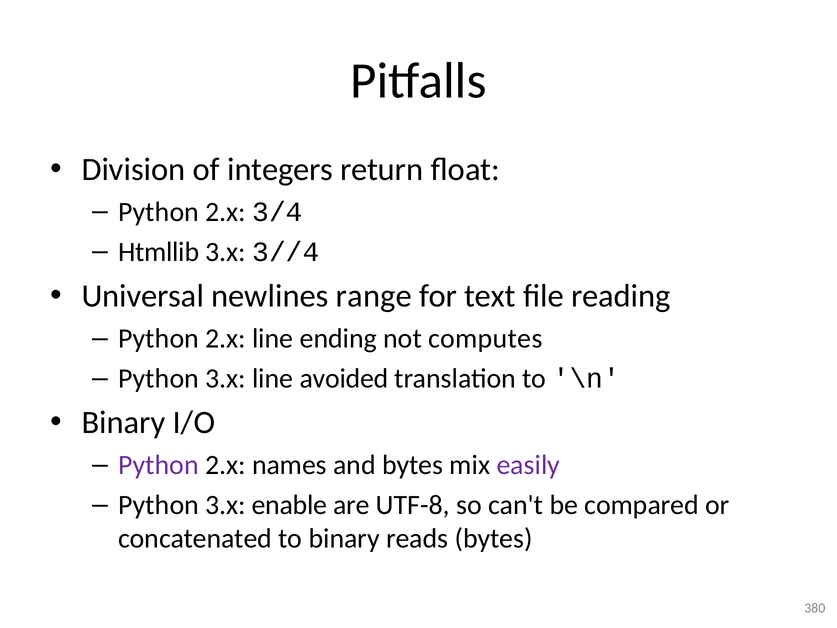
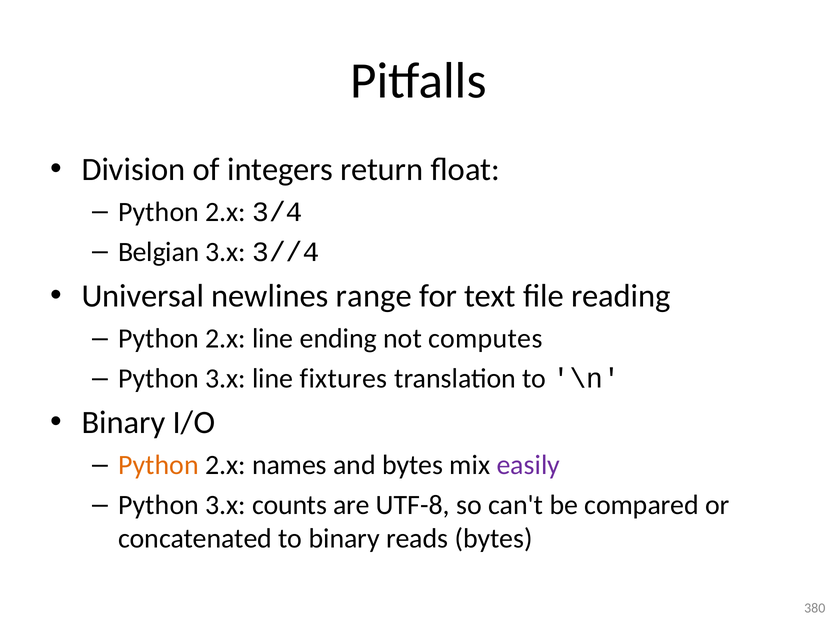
Htmllib: Htmllib -> Belgian
avoided: avoided -> fixtures
Python at (158, 465) colour: purple -> orange
enable: enable -> counts
